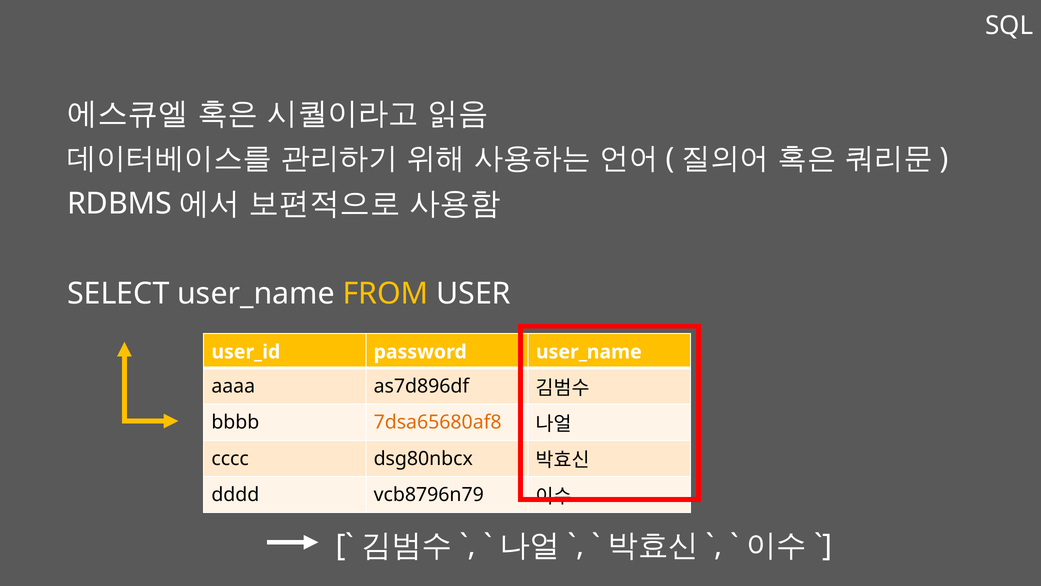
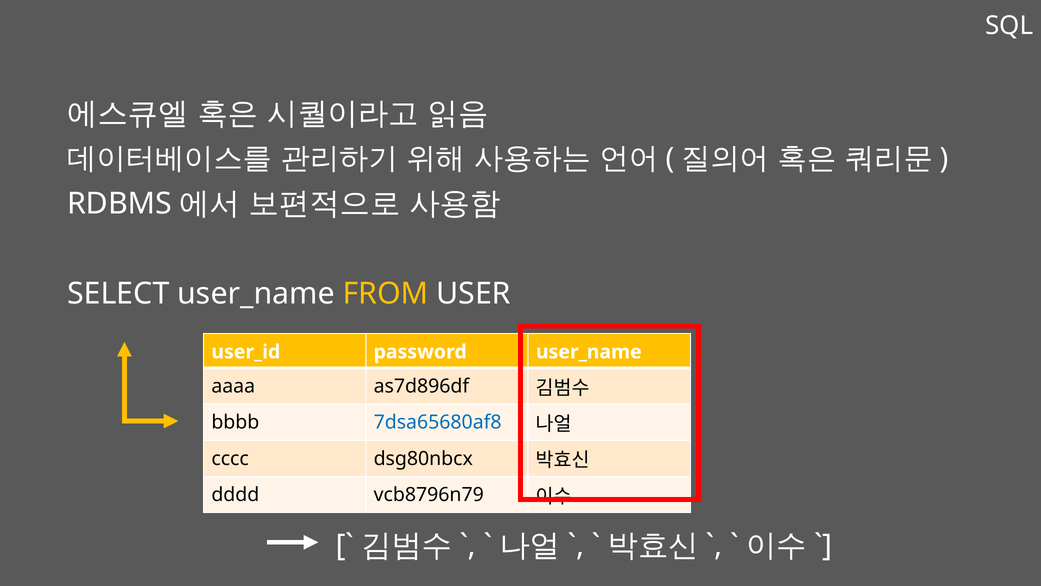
7dsa65680af8 colour: orange -> blue
